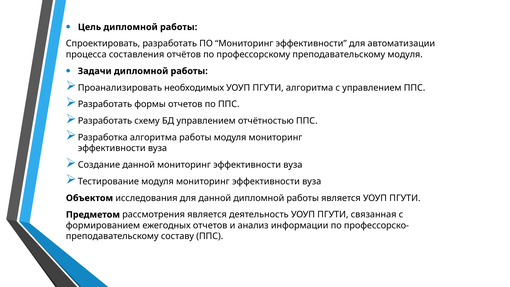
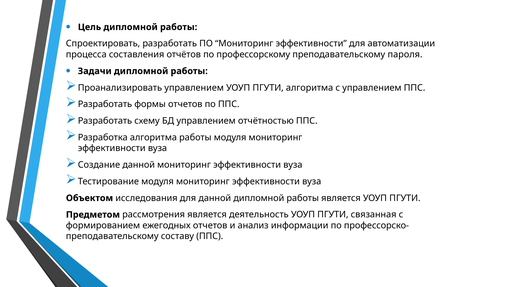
преподавательскому модуля: модуля -> пароля
Проанализировать необходимых: необходимых -> управлением
